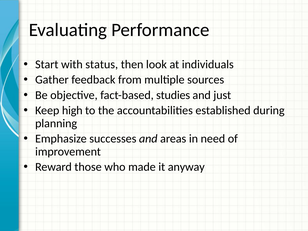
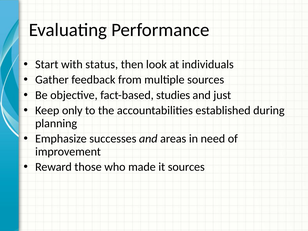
high: high -> only
it anyway: anyway -> sources
